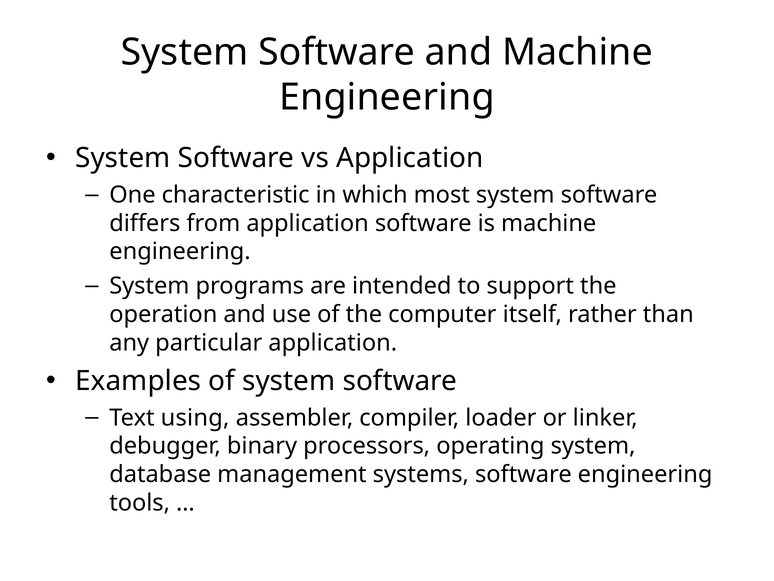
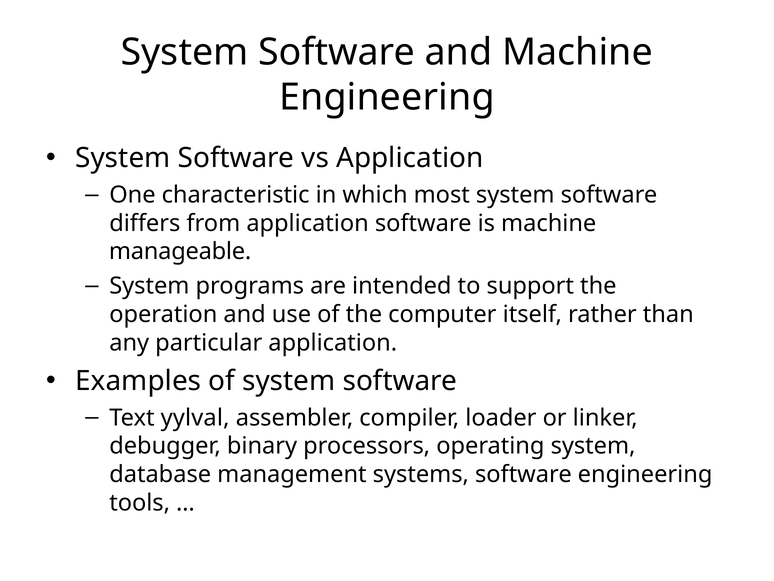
engineering at (180, 251): engineering -> manageable
using: using -> yylval
